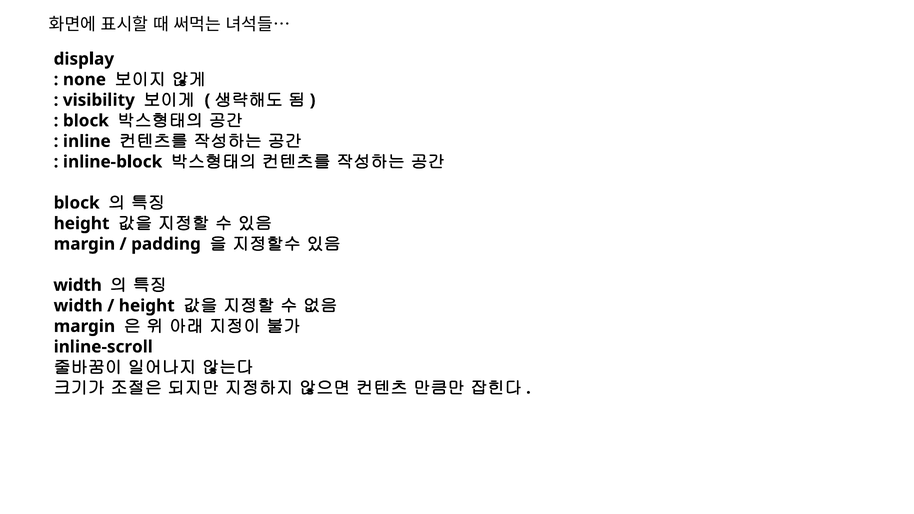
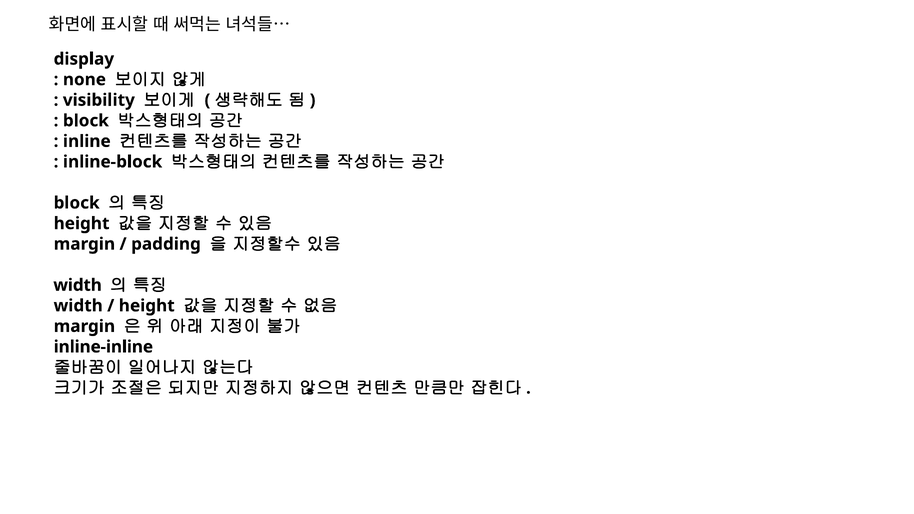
inline-scroll: inline-scroll -> inline-inline
